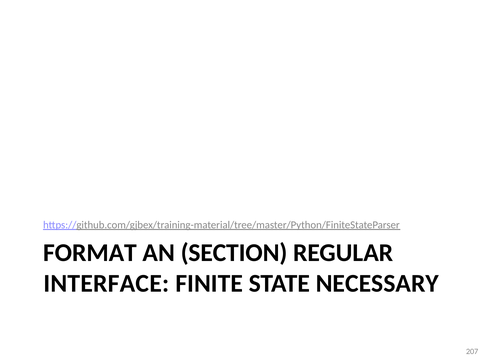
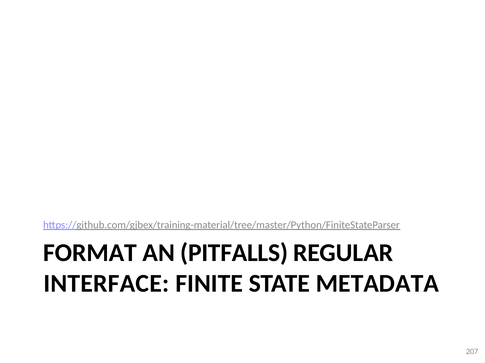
SECTION: SECTION -> PITFALLS
NECESSARY: NECESSARY -> METADATA
